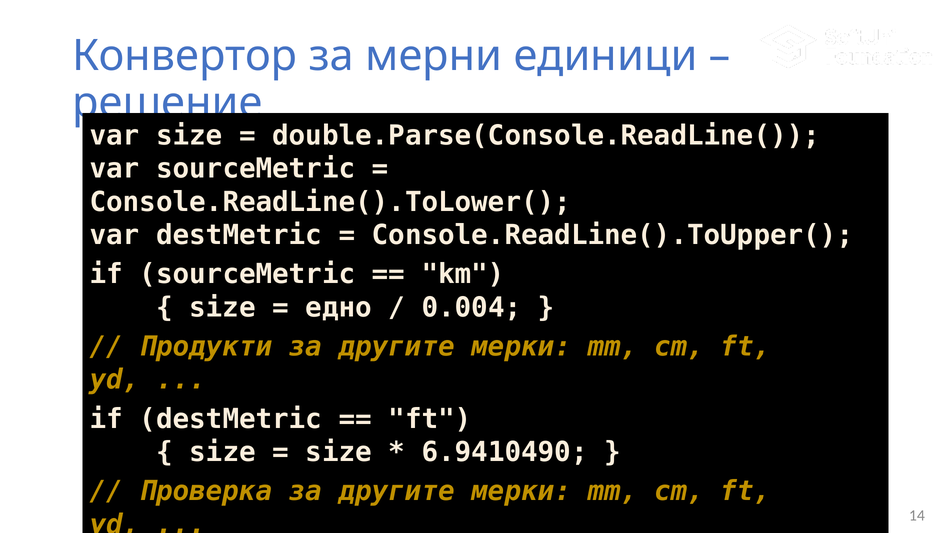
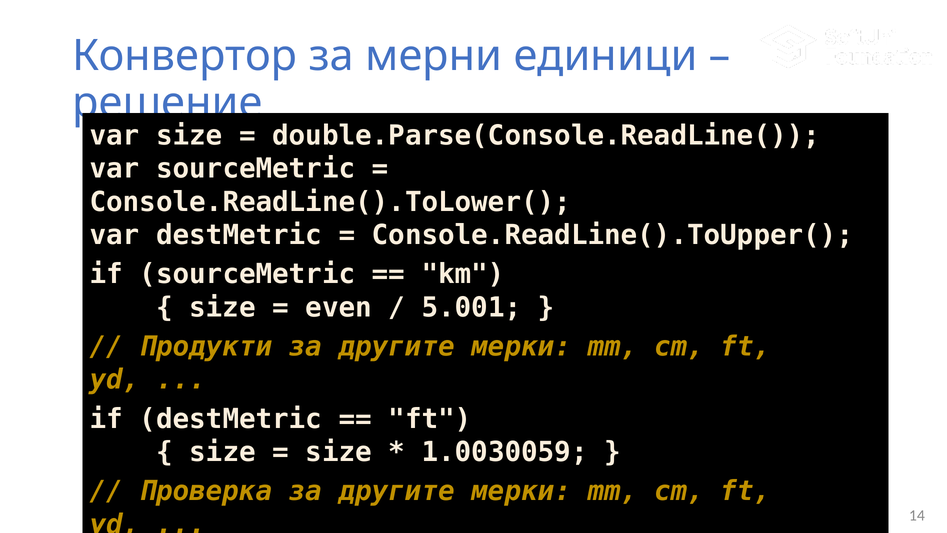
едно: едно -> even
0.004: 0.004 -> 5.001
6.9410490: 6.9410490 -> 1.0030059
